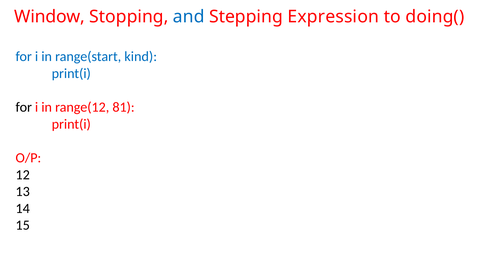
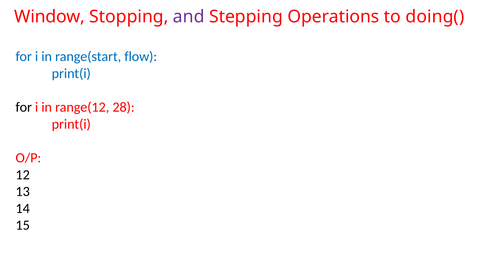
and colour: blue -> purple
Expression: Expression -> Operations
kind: kind -> flow
81: 81 -> 28
